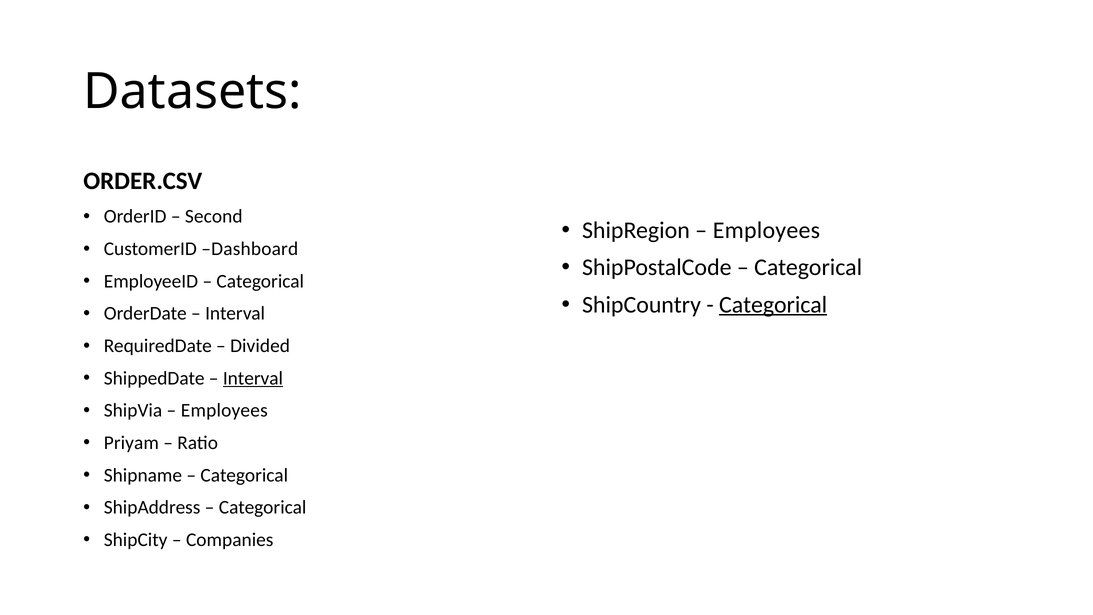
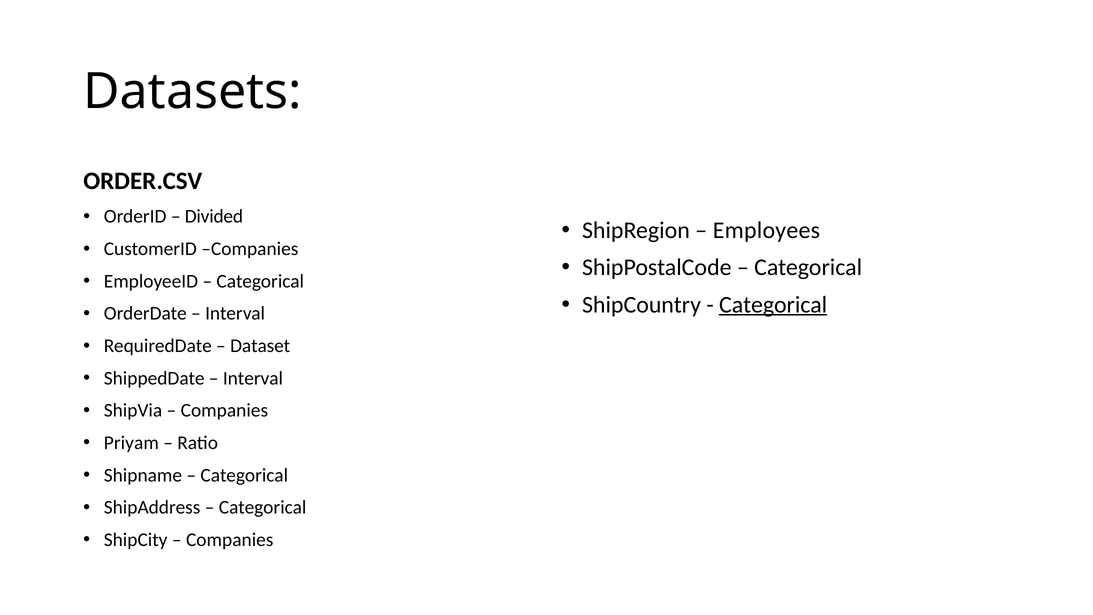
Second: Second -> Divided
CustomerID Dashboard: Dashboard -> Companies
Divided: Divided -> Dataset
Interval at (253, 378) underline: present -> none
Employees at (224, 410): Employees -> Companies
